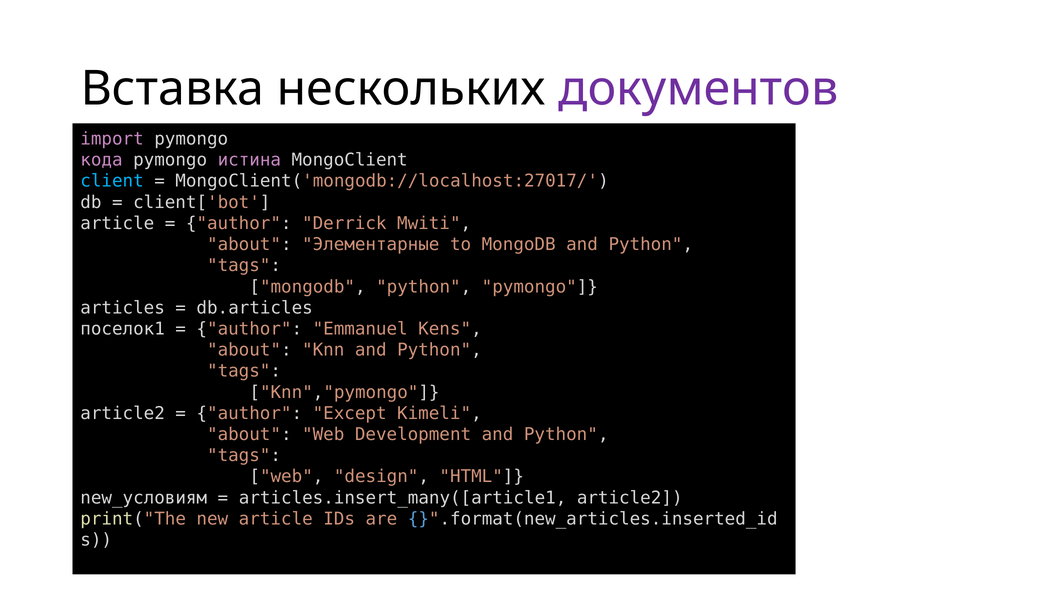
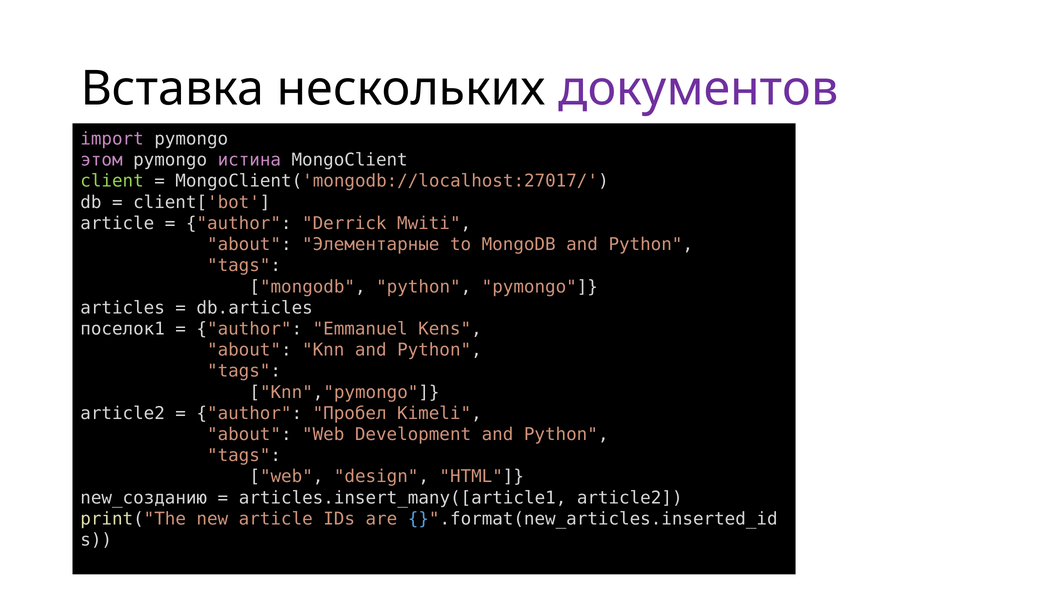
кода: кода -> этом
client colour: light blue -> light green
Except: Except -> Пробел
new_условиям: new_условиям -> new_созданию
